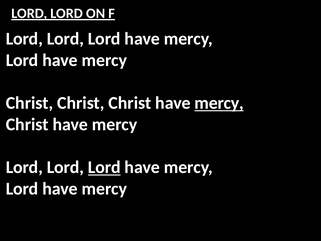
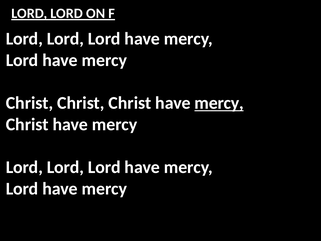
Lord at (104, 167) underline: present -> none
